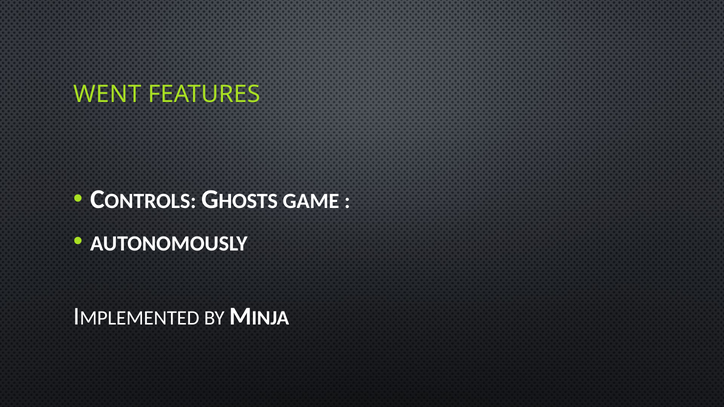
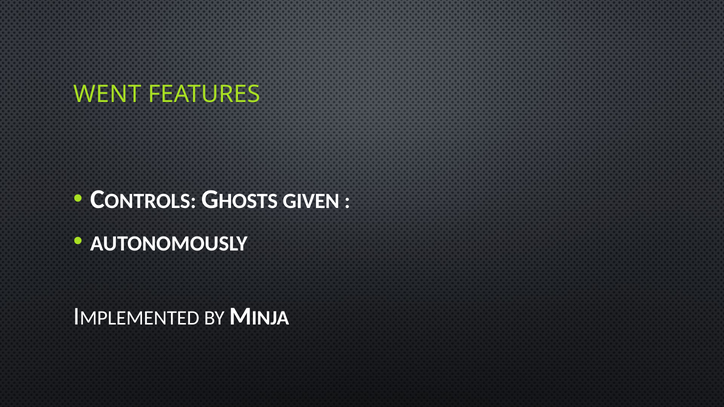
GAME: GAME -> GIVEN
